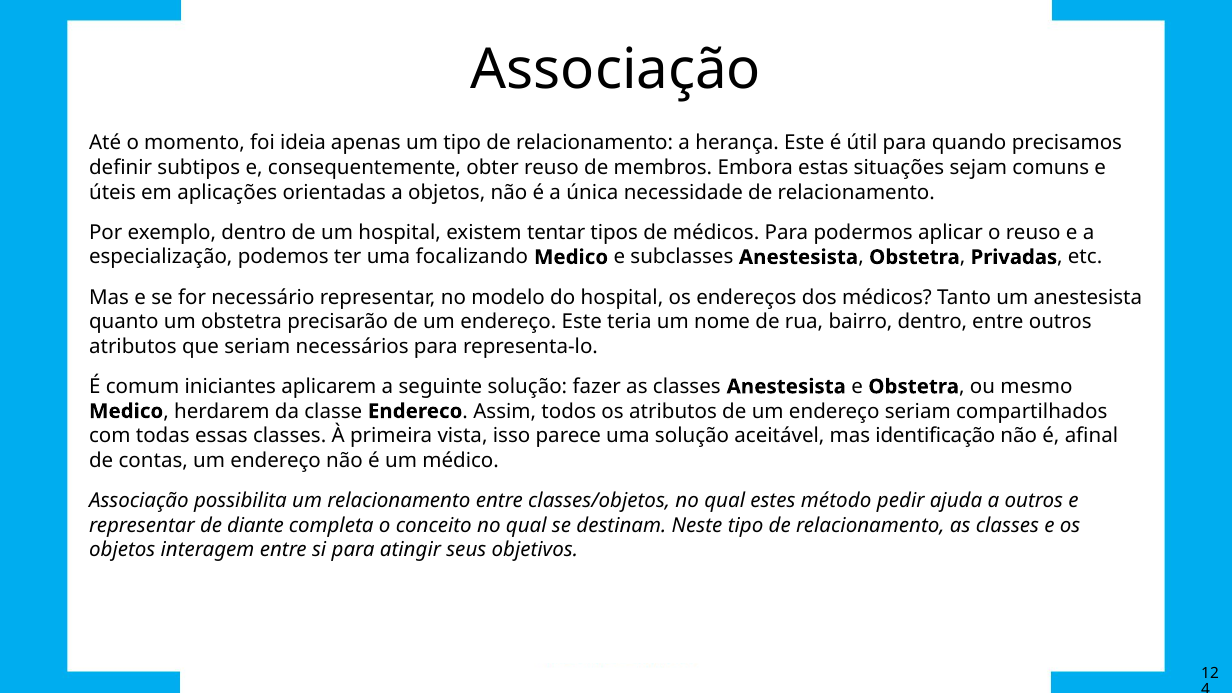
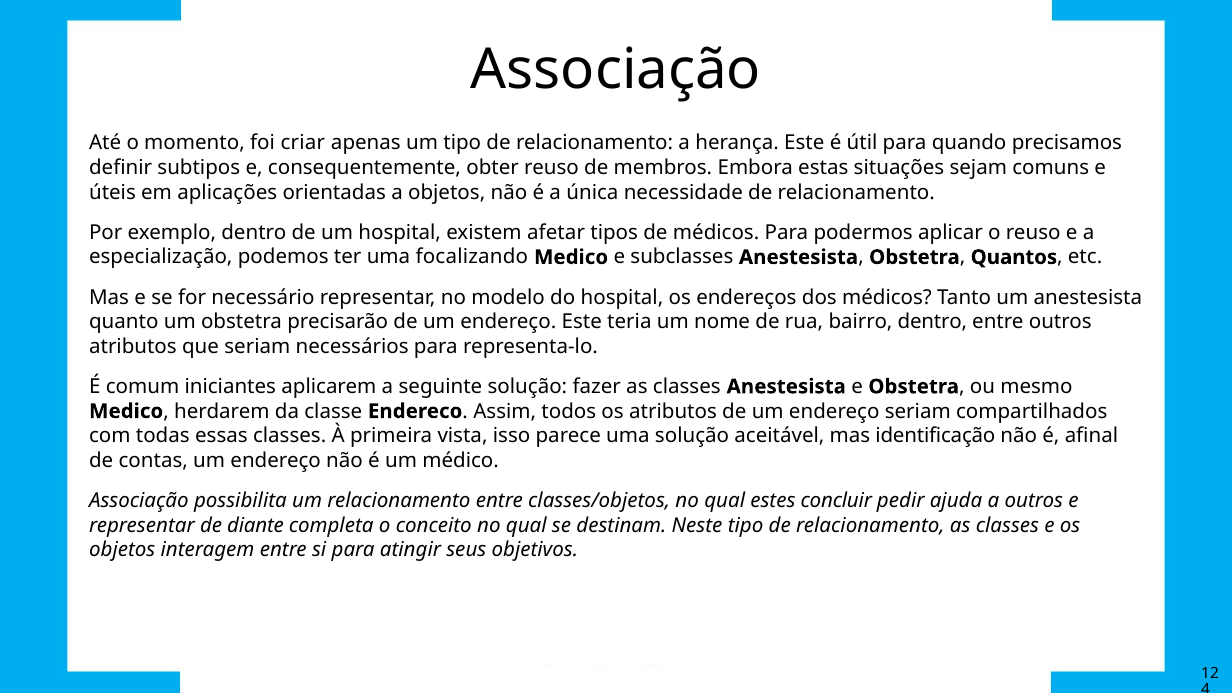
ideia: ideia -> criar
tentar: tentar -> afetar
Privadas: Privadas -> Quantos
método: método -> concluir
